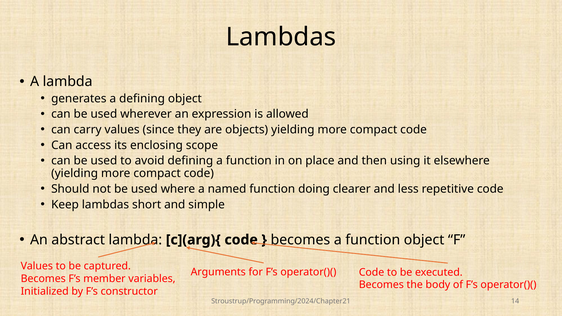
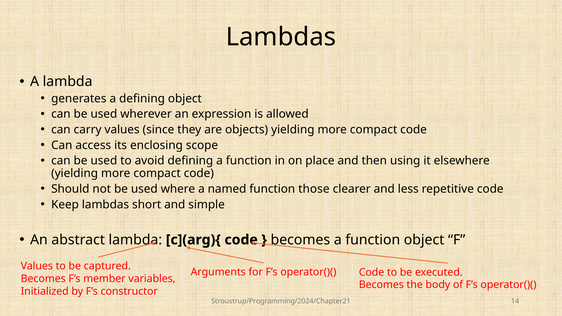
doing: doing -> those
